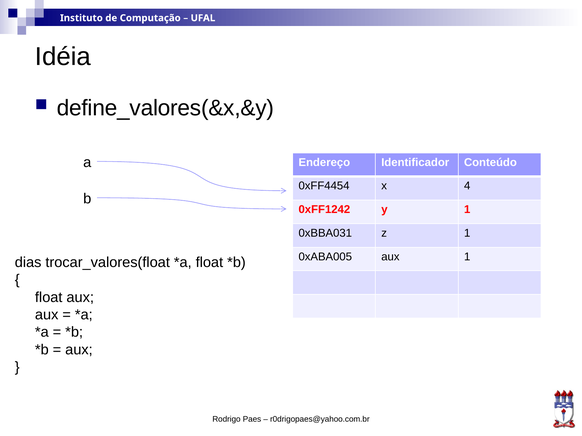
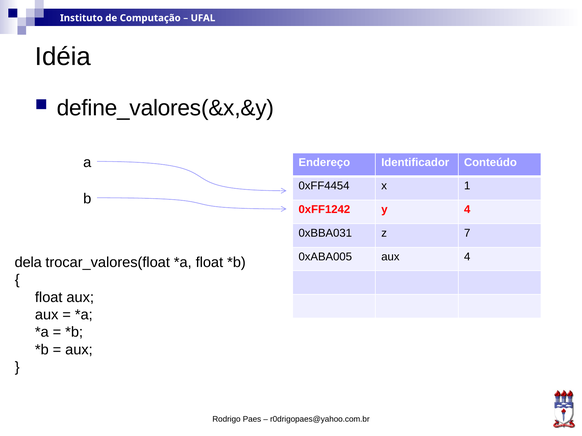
4: 4 -> 1
y 1: 1 -> 4
z 1: 1 -> 7
aux 1: 1 -> 4
dias: dias -> dela
